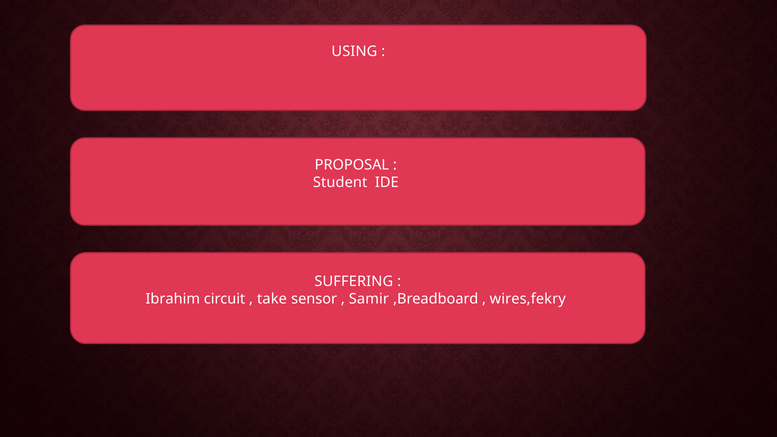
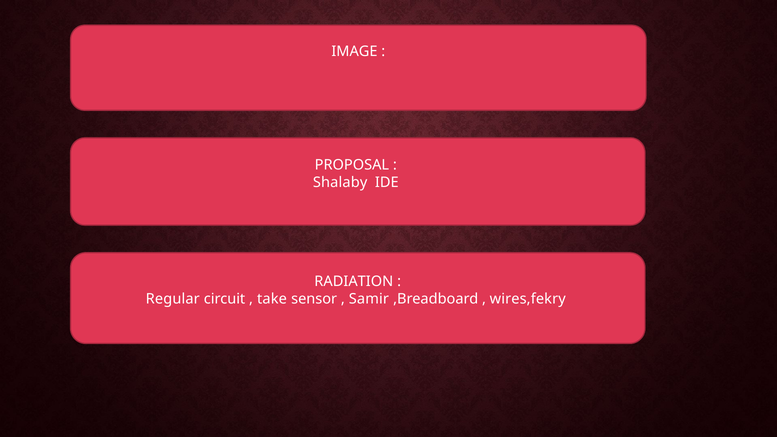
USING: USING -> IMAGE
Student: Student -> Shalaby
SUFFERING: SUFFERING -> RADIATION
Ibrahim: Ibrahim -> Regular
